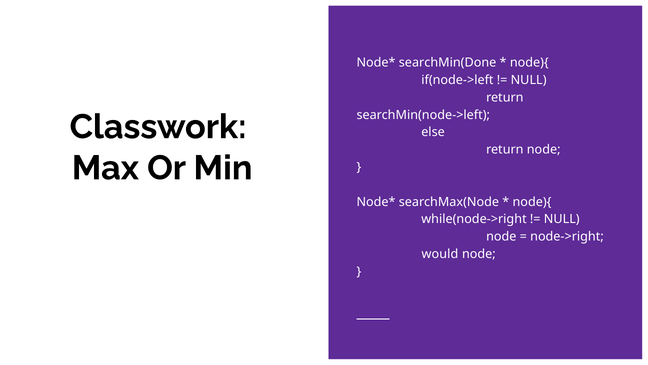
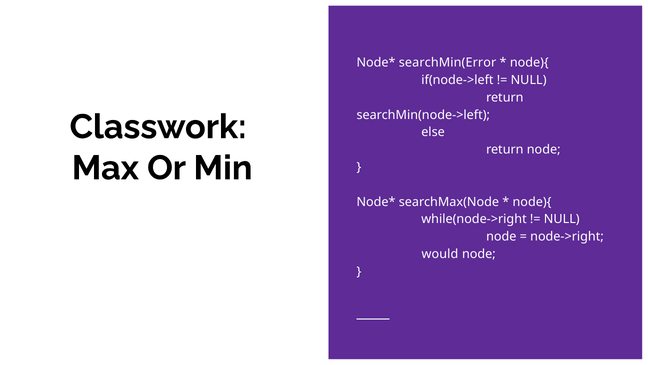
searchMin(Done: searchMin(Done -> searchMin(Error
